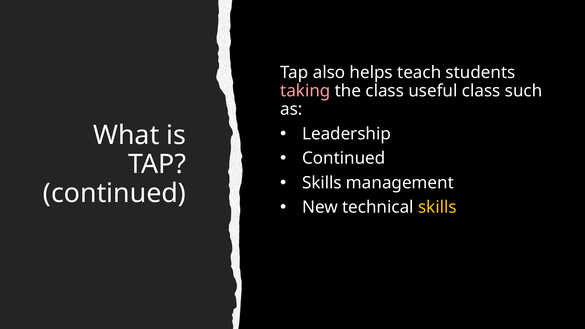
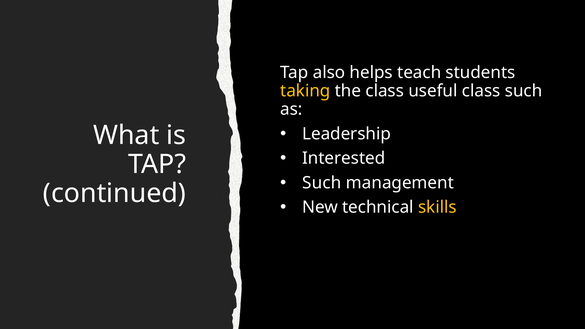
taking colour: pink -> yellow
Continued at (344, 158): Continued -> Interested
Skills at (322, 183): Skills -> Such
